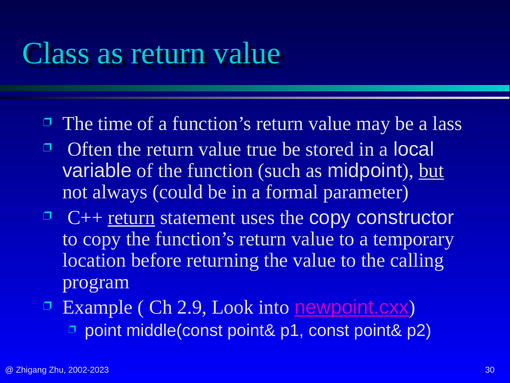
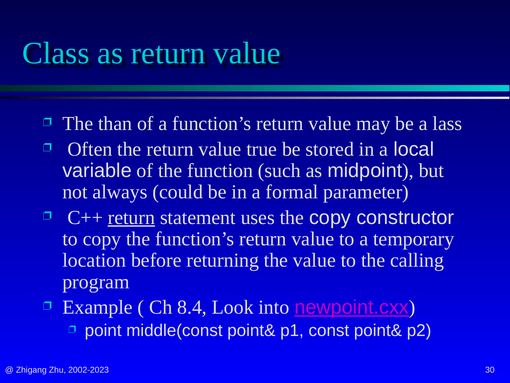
time: time -> than
but underline: present -> none
2.9: 2.9 -> 8.4
